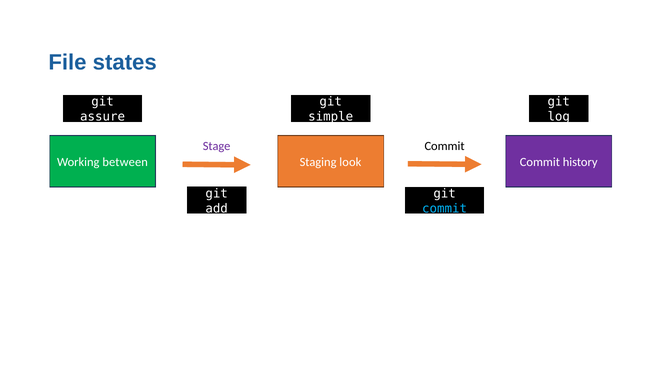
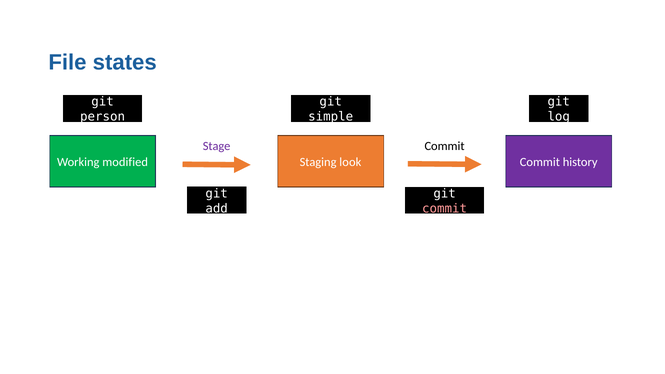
assure: assure -> person
between: between -> modified
commit at (445, 209) colour: light blue -> pink
